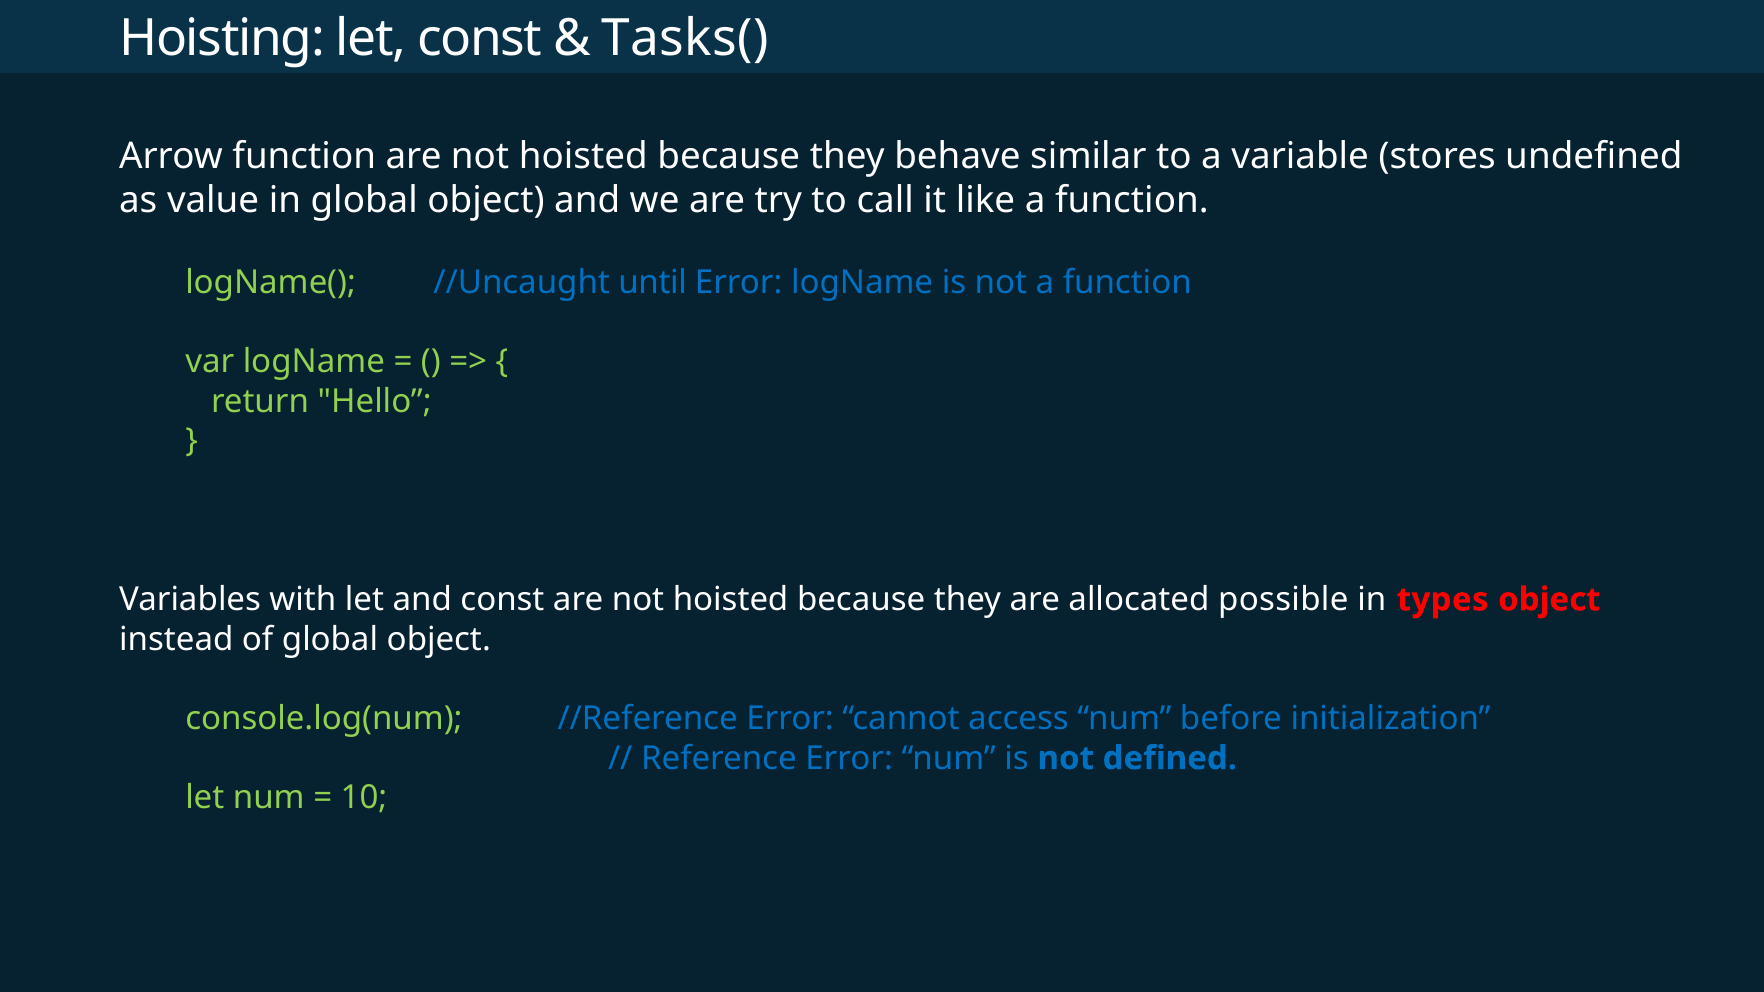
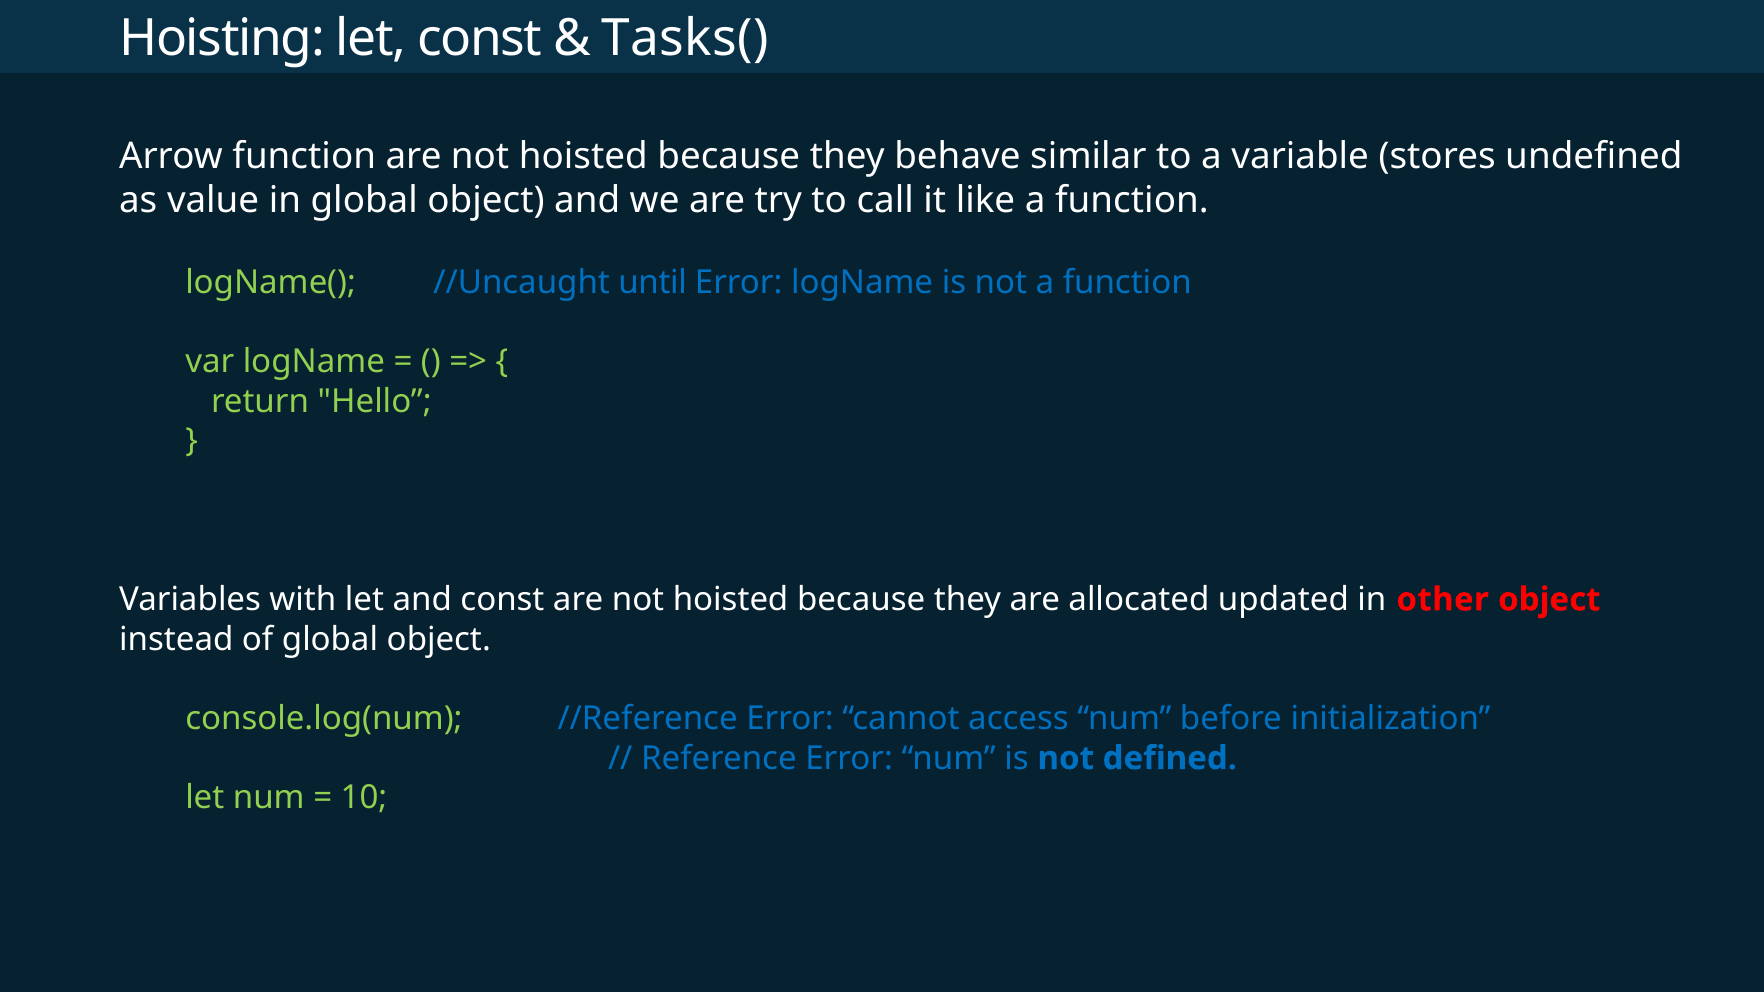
possible: possible -> updated
types: types -> other
